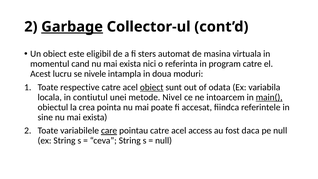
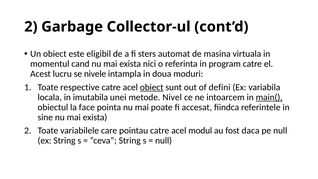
Garbage underline: present -> none
odata: odata -> defini
contiutul: contiutul -> imutabila
crea: crea -> face
care underline: present -> none
access: access -> modul
